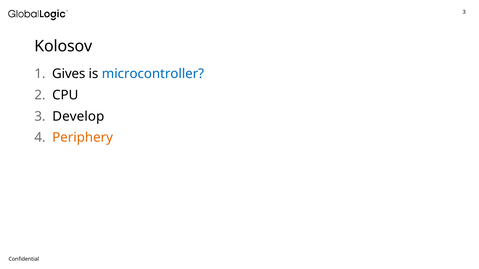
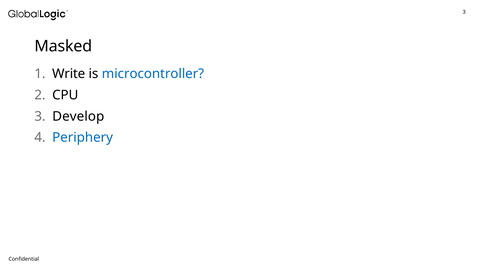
Kolosov: Kolosov -> Masked
Gives: Gives -> Write
Periphery colour: orange -> blue
